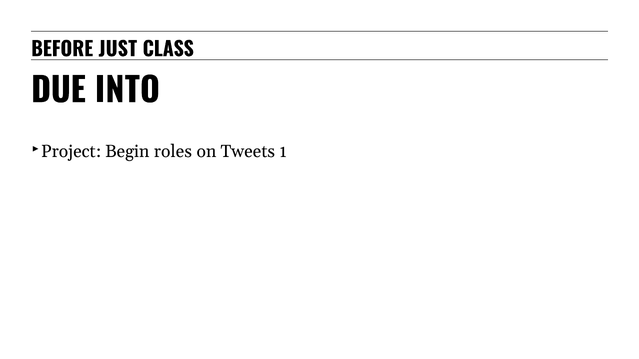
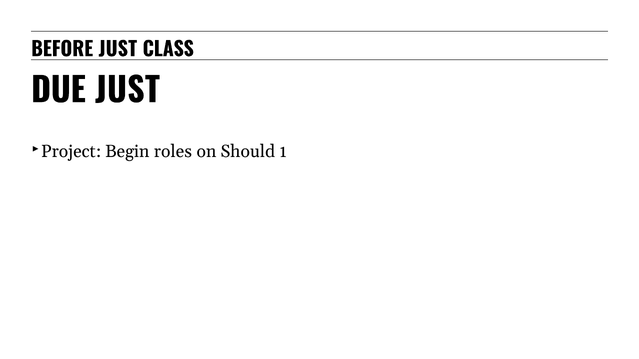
DUE INTO: INTO -> JUST
Tweets: Tweets -> Should
